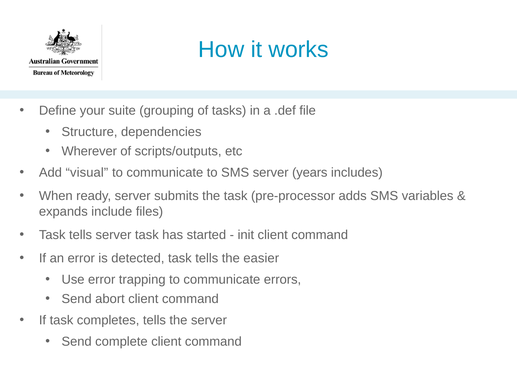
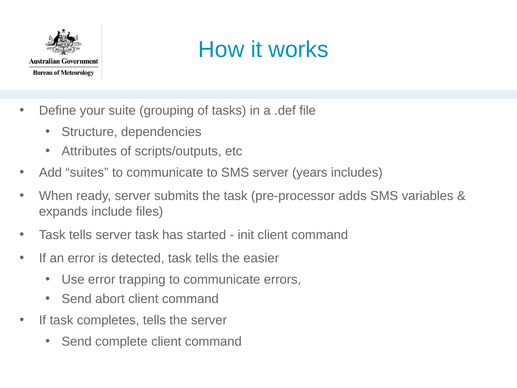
Wherever: Wherever -> Attributes
visual: visual -> suites
